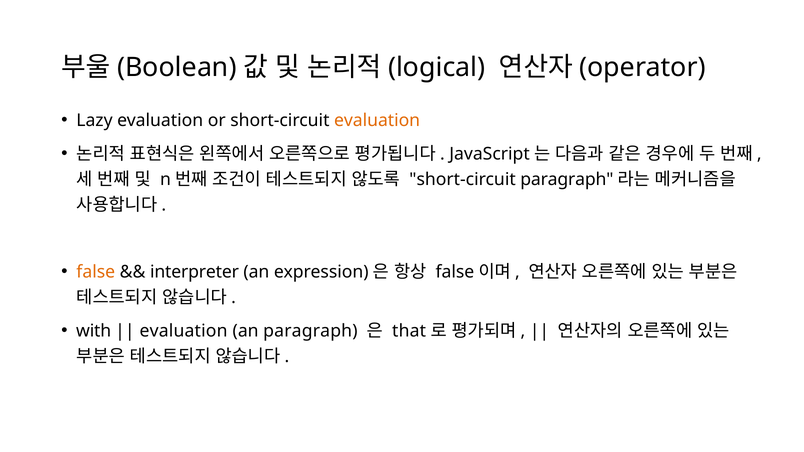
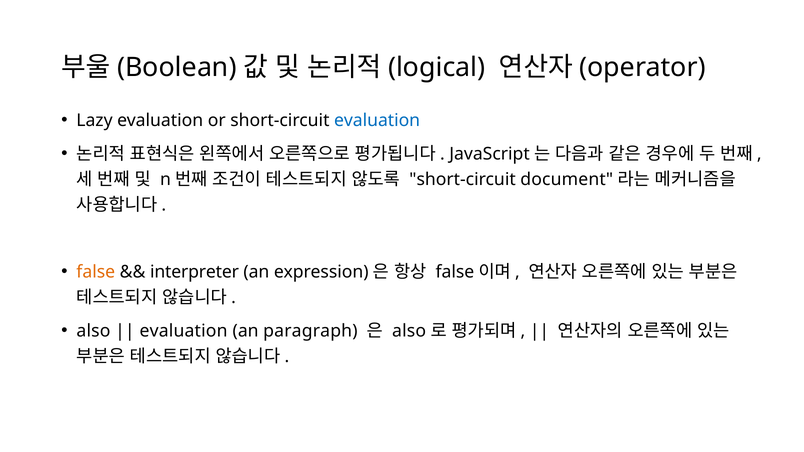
evaluation at (377, 121) colour: orange -> blue
short-circuit paragraph: paragraph -> document
with at (94, 331): with -> also
that at (409, 331): that -> also
